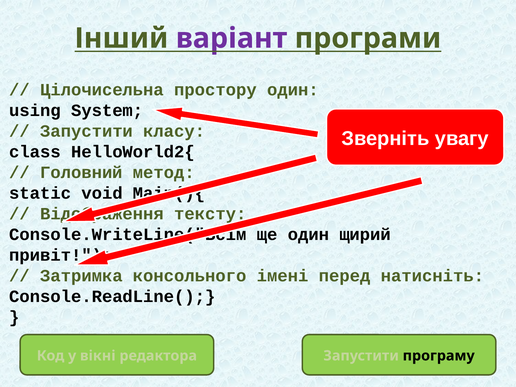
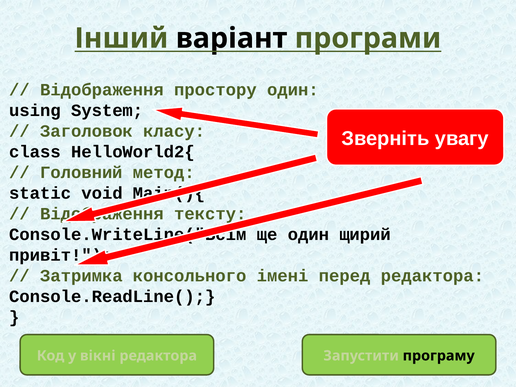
варіант colour: purple -> black
Цілочисельна at (102, 90): Цілочисельна -> Відображення
Запустити at (87, 131): Запустити -> Заголовок
перед натиснiть: натиснiть -> редактора
